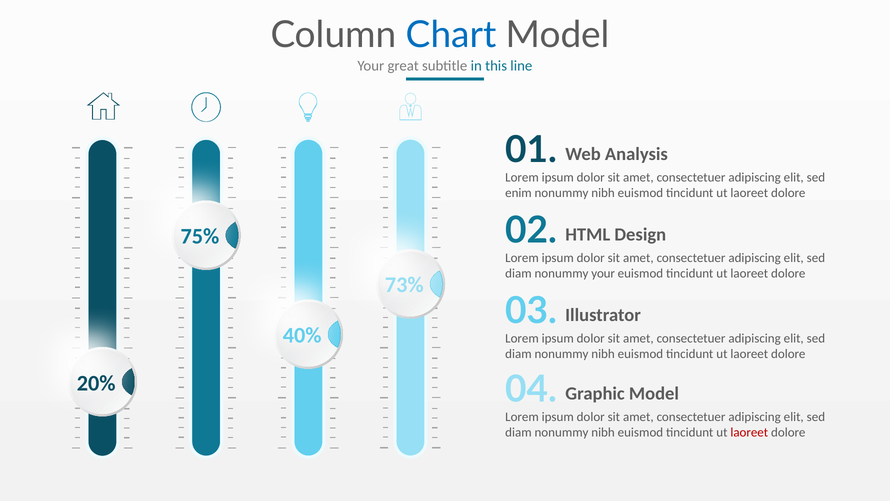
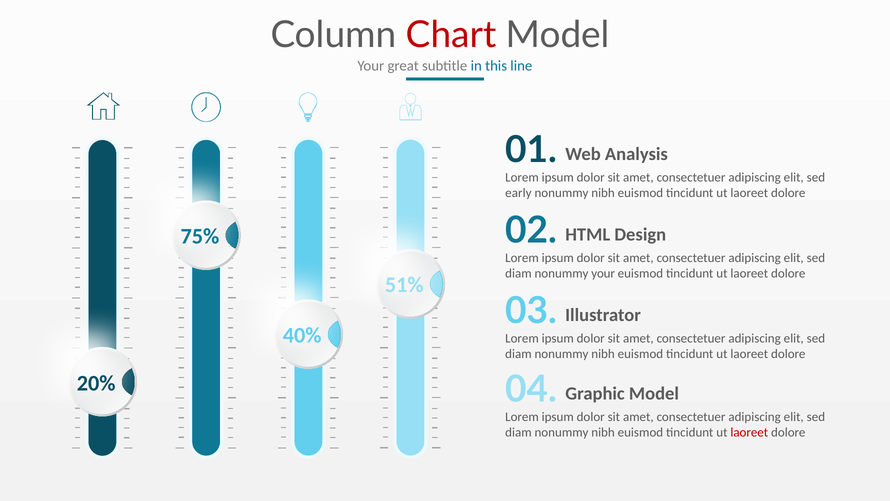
Chart colour: blue -> red
enim: enim -> early
73%: 73% -> 51%
